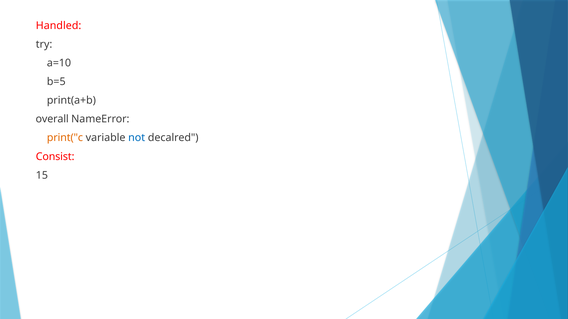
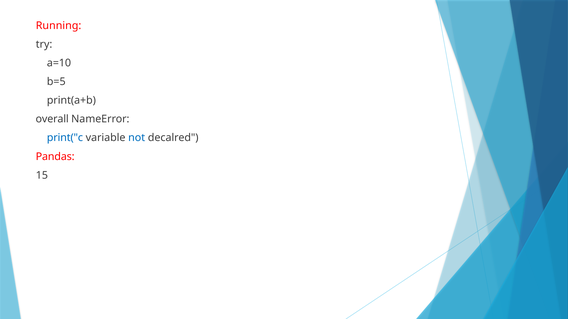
Handled: Handled -> Running
print("c colour: orange -> blue
Consist: Consist -> Pandas
